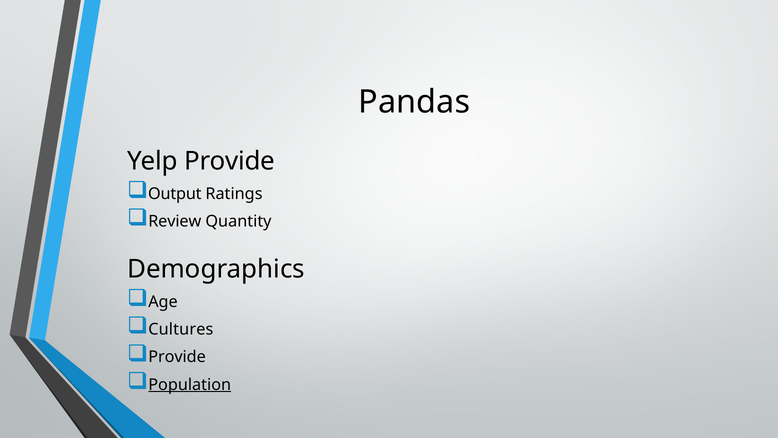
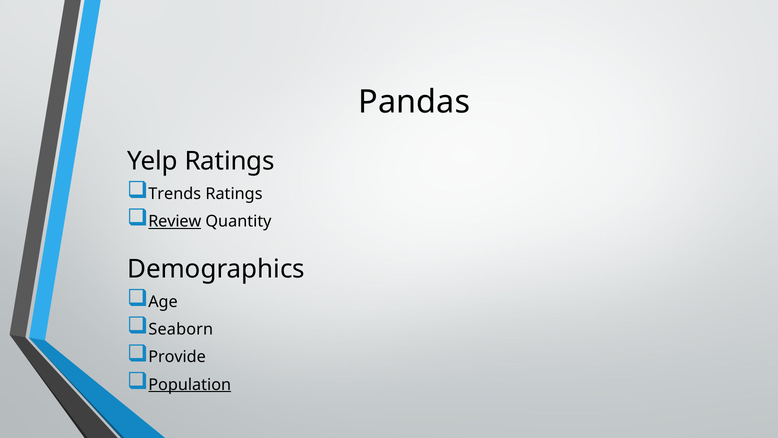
Yelp Provide: Provide -> Ratings
Output: Output -> Trends
Review underline: none -> present
Cultures: Cultures -> Seaborn
